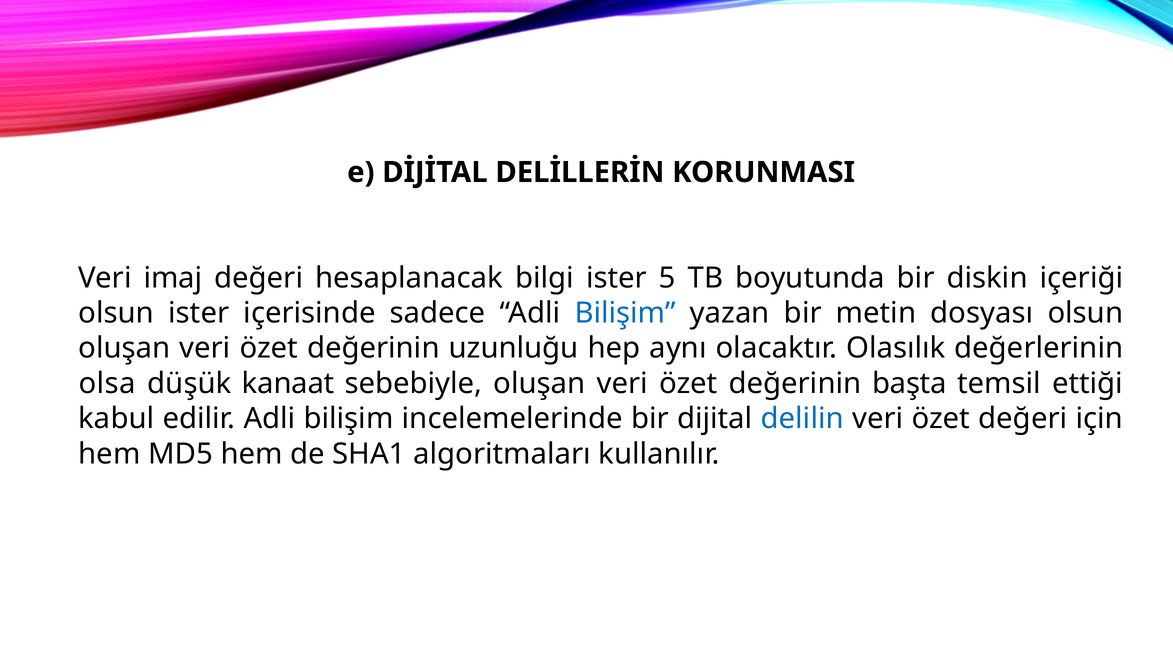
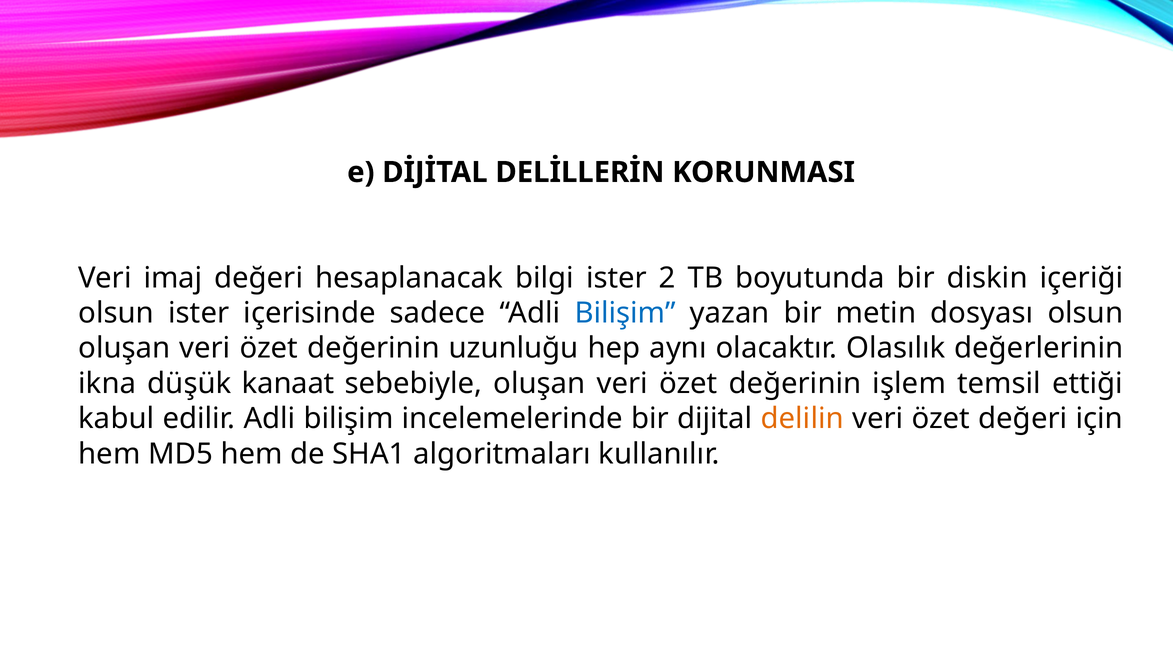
5: 5 -> 2
olsa: olsa -> ikna
başta: başta -> işlem
delilin colour: blue -> orange
